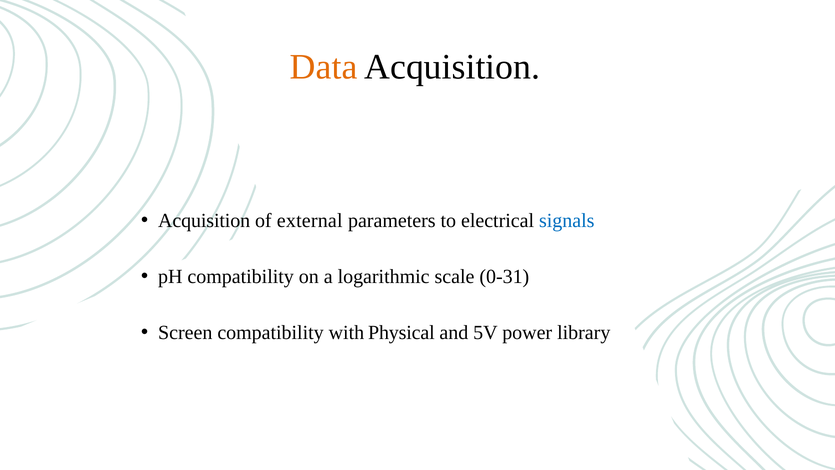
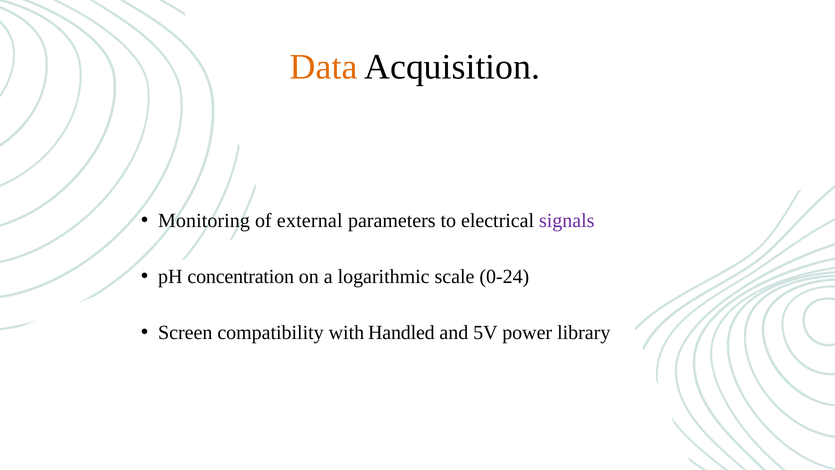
Acquisition at (204, 221): Acquisition -> Monitoring
signals colour: blue -> purple
pH compatibility: compatibility -> concentration
0-31: 0-31 -> 0-24
Physical: Physical -> Handled
